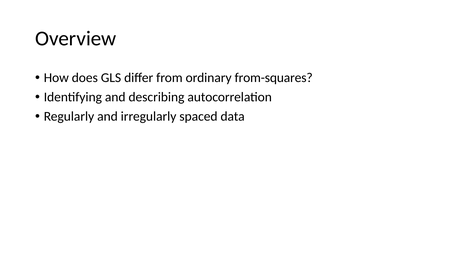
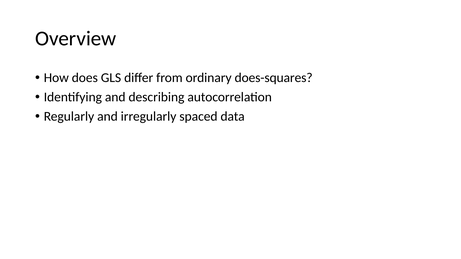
from-squares: from-squares -> does-squares
